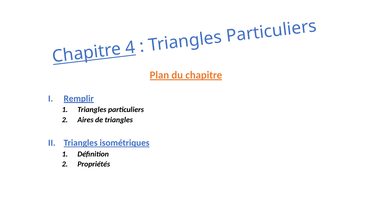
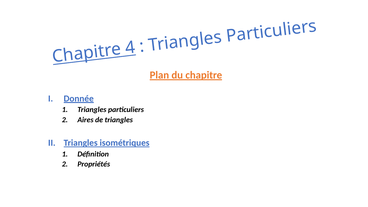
Remplir: Remplir -> Donnée
